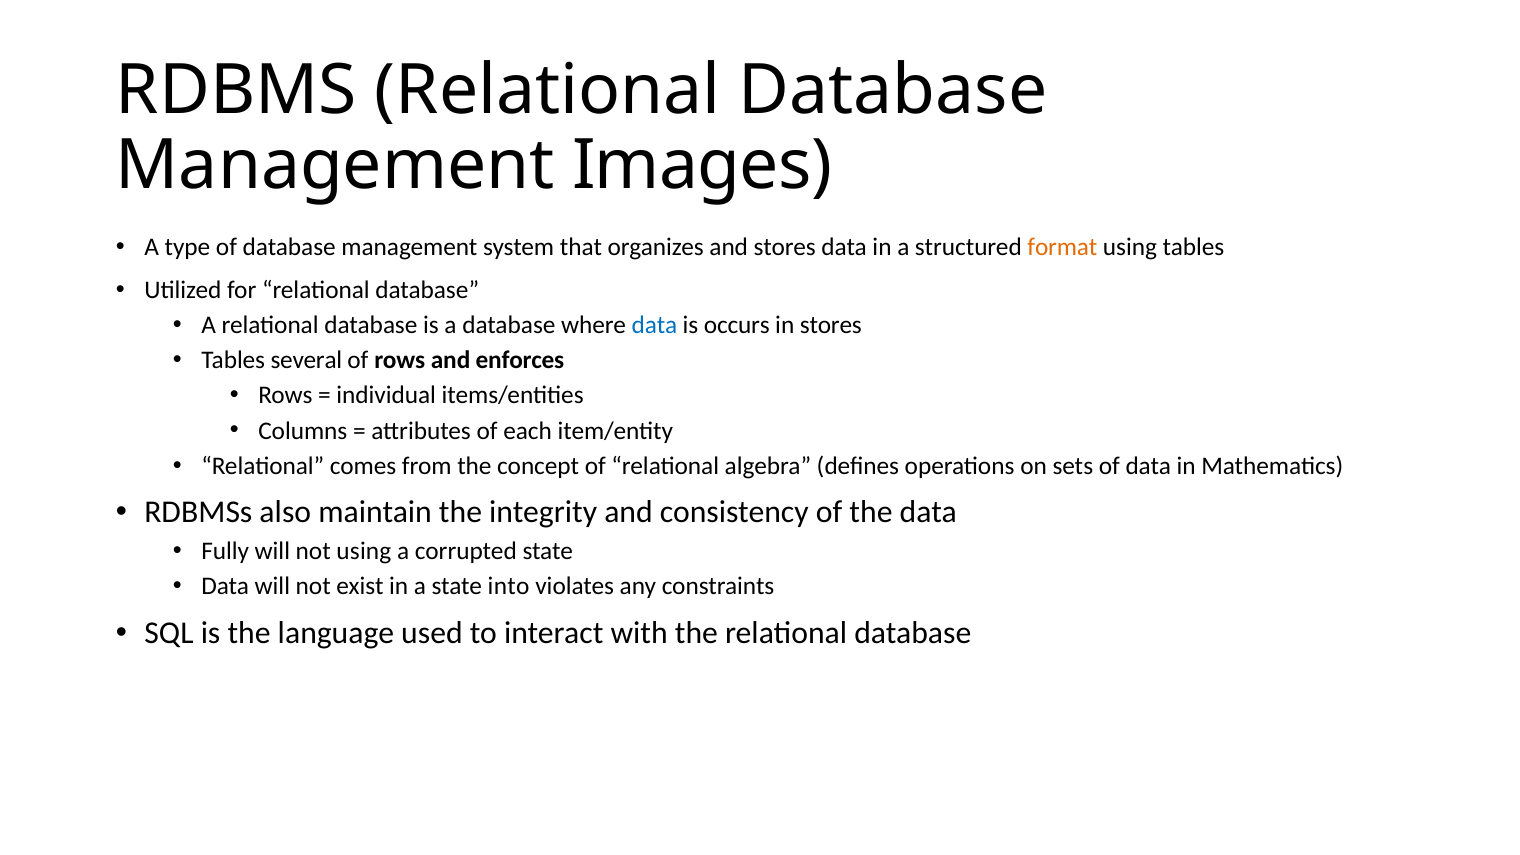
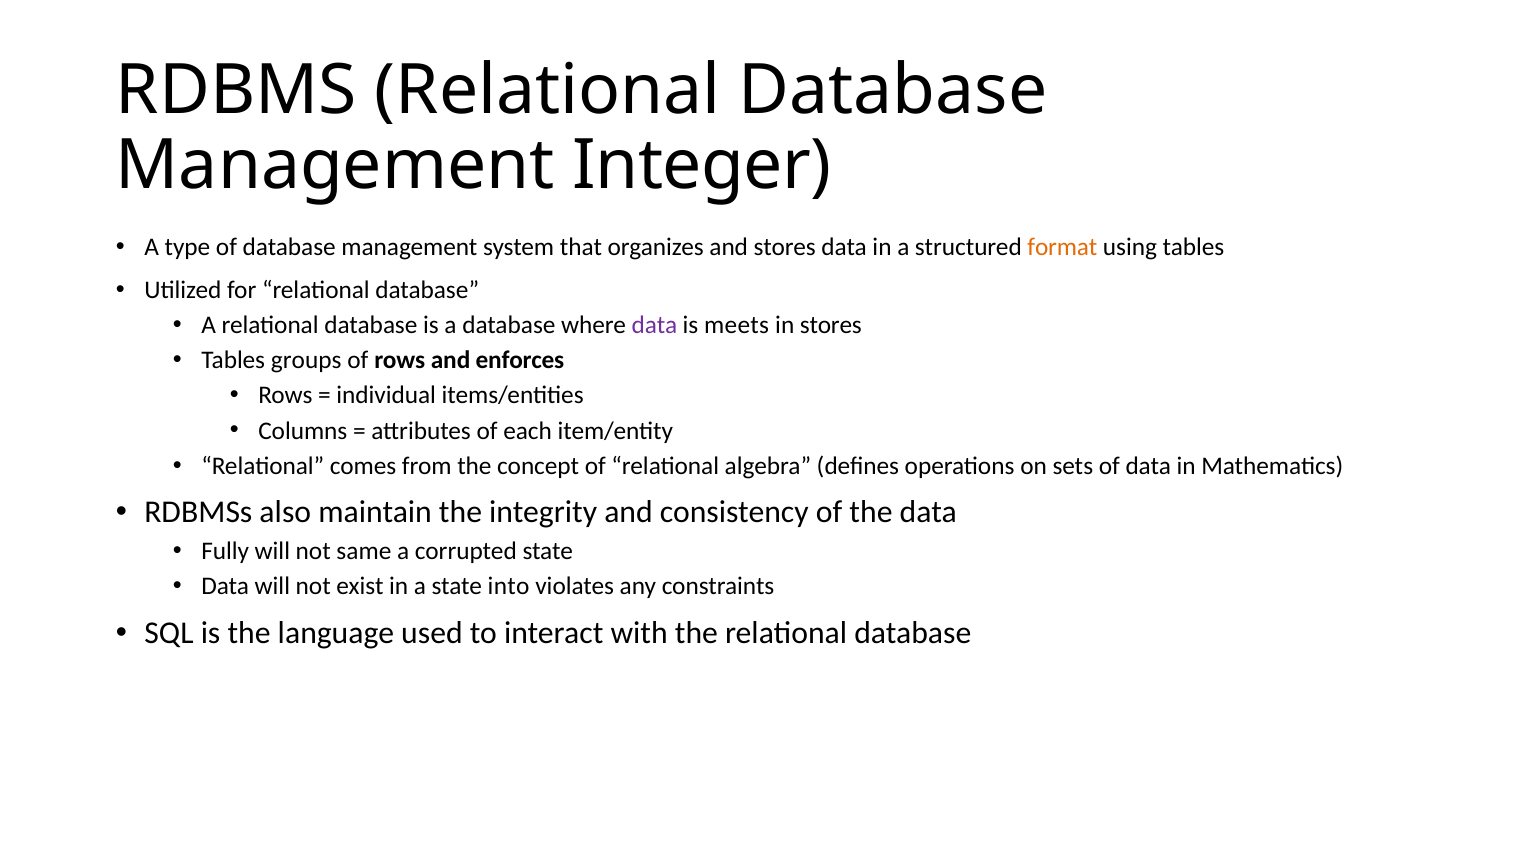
Images: Images -> Integer
data at (654, 325) colour: blue -> purple
occurs: occurs -> meets
several: several -> groups
not using: using -> same
